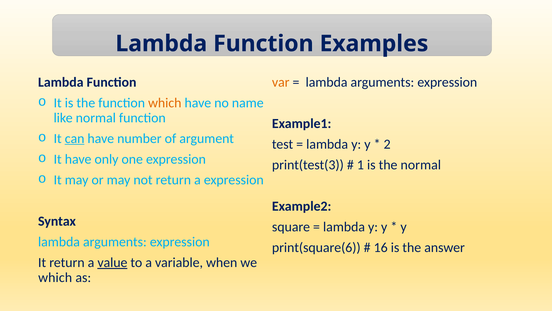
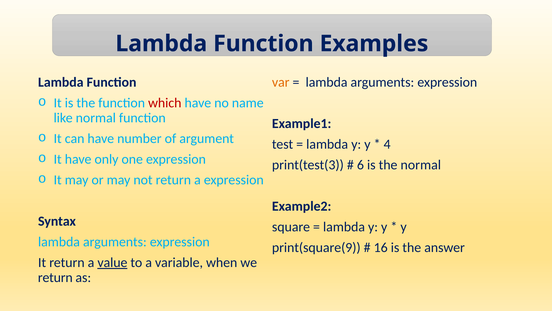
which at (165, 103) colour: orange -> red
can underline: present -> none
2: 2 -> 4
1: 1 -> 6
print(square(6: print(square(6 -> print(square(9
which at (55, 277): which -> return
